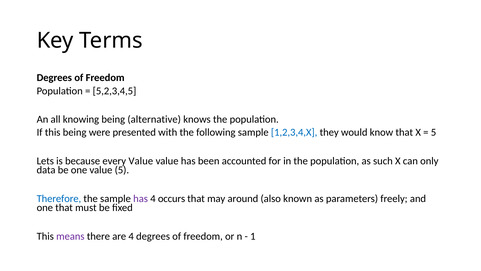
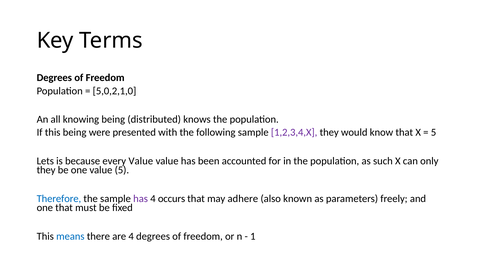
5,2,3,4,5: 5,2,3,4,5 -> 5,0,2,1,0
alternative: alternative -> distributed
1,2,3,4,X colour: blue -> purple
data at (46, 170): data -> they
around: around -> adhere
means colour: purple -> blue
